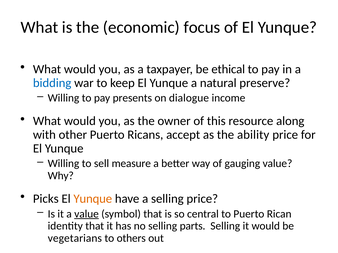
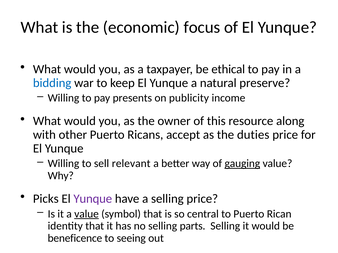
dialogue: dialogue -> publicity
ability: ability -> duties
measure: measure -> relevant
gauging underline: none -> present
Yunque at (93, 199) colour: orange -> purple
vegetarians: vegetarians -> beneficence
others: others -> seeing
